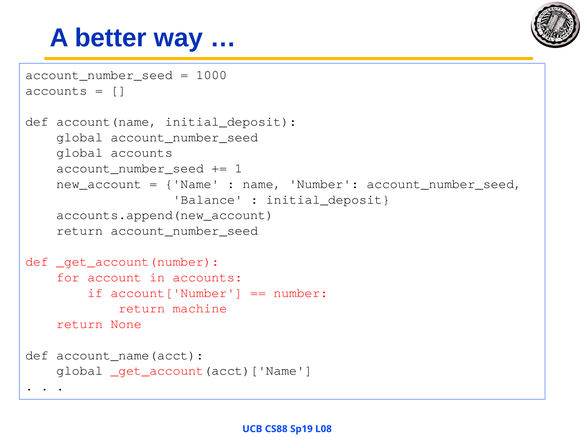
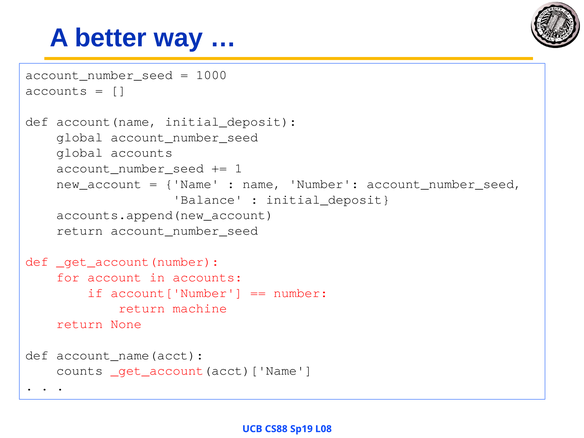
global at (80, 371): global -> counts
